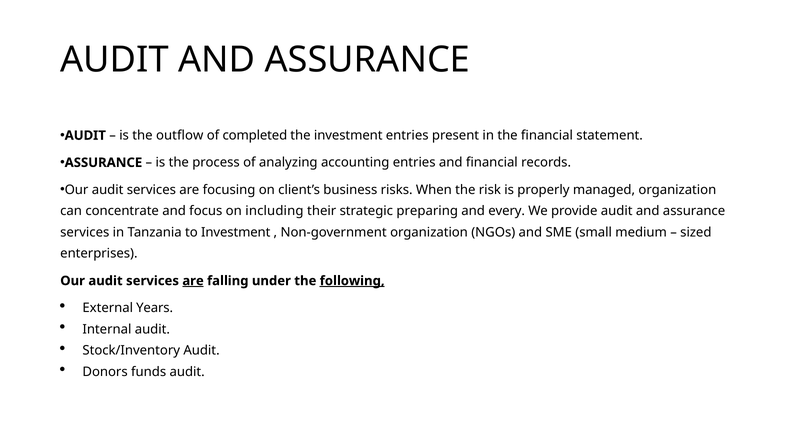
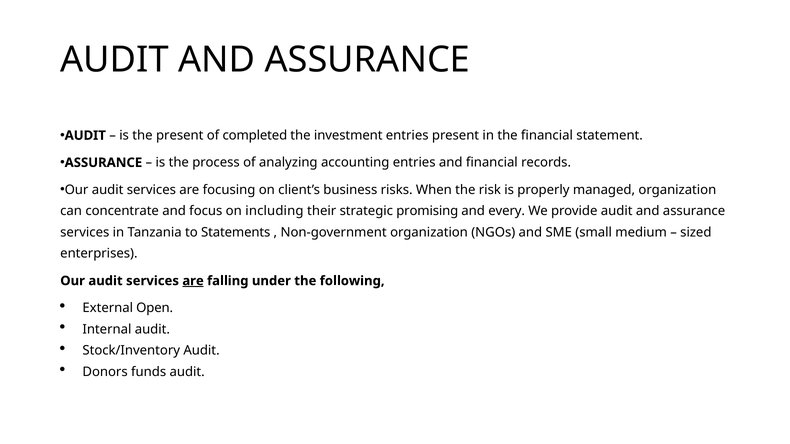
the outflow: outflow -> present
preparing: preparing -> promising
to Investment: Investment -> Statements
following underline: present -> none
Years: Years -> Open
